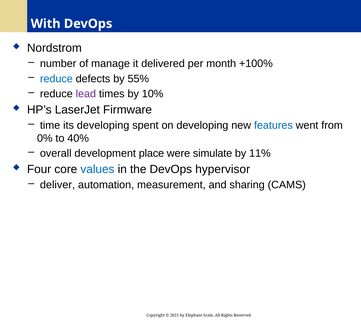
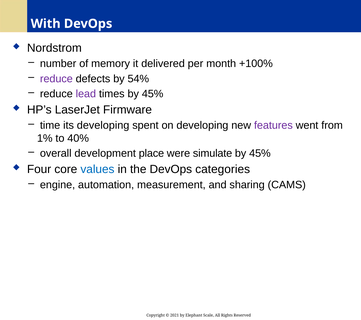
manage: manage -> memory
reduce at (56, 79) colour: blue -> purple
55%: 55% -> 54%
times by 10%: 10% -> 45%
features colour: blue -> purple
0%: 0% -> 1%
11% at (260, 153): 11% -> 45%
hypervisor: hypervisor -> categories
deliver: deliver -> engine
